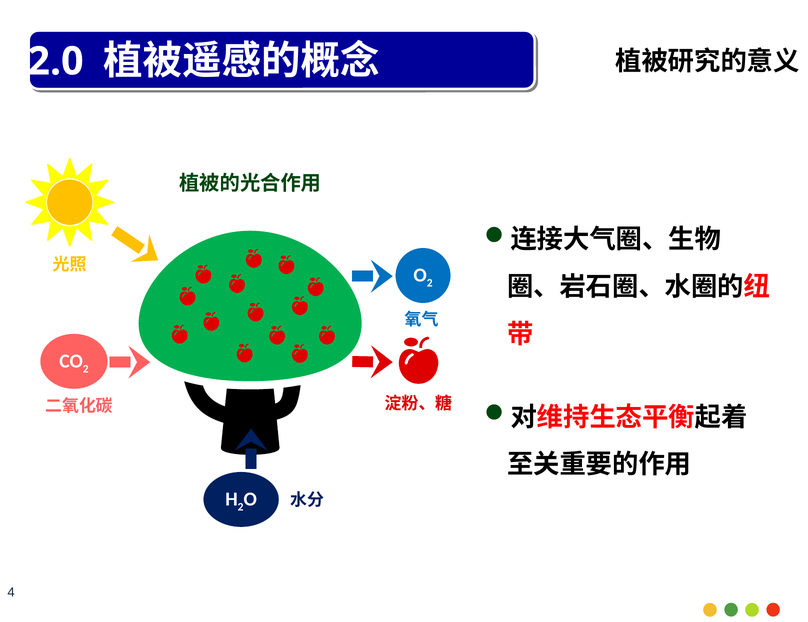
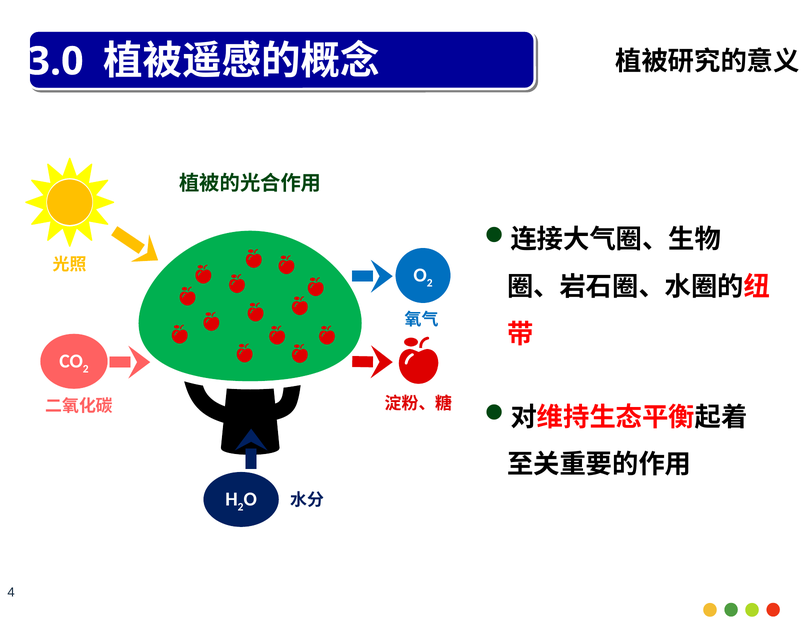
2.0: 2.0 -> 3.0
